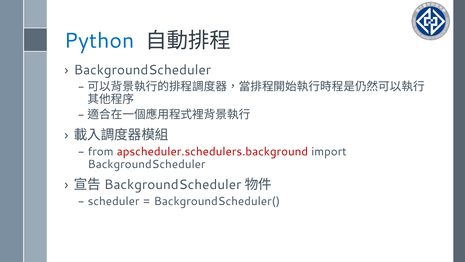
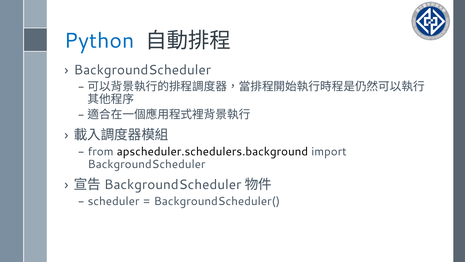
apscheduler.schedulers.background colour: red -> black
